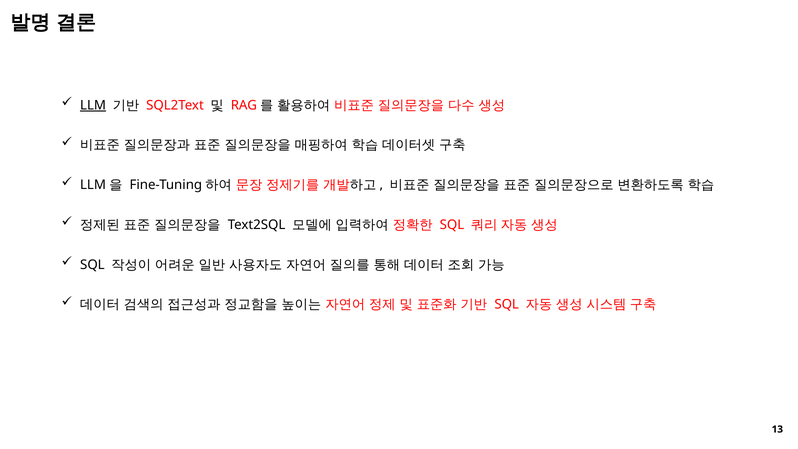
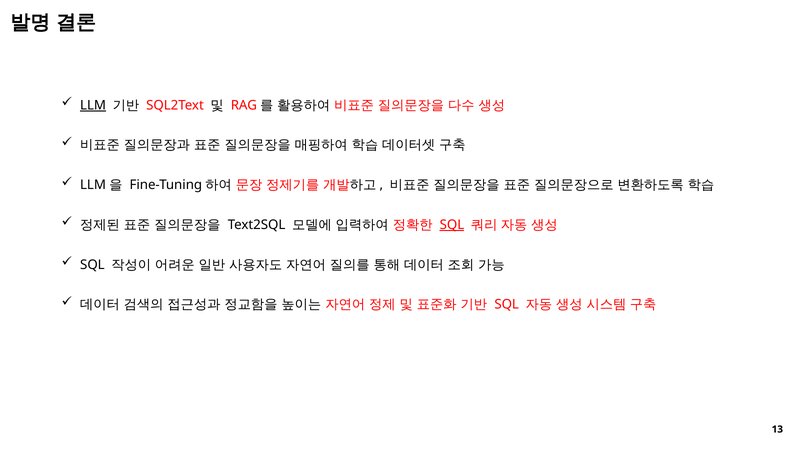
SQL at (452, 225) underline: none -> present
